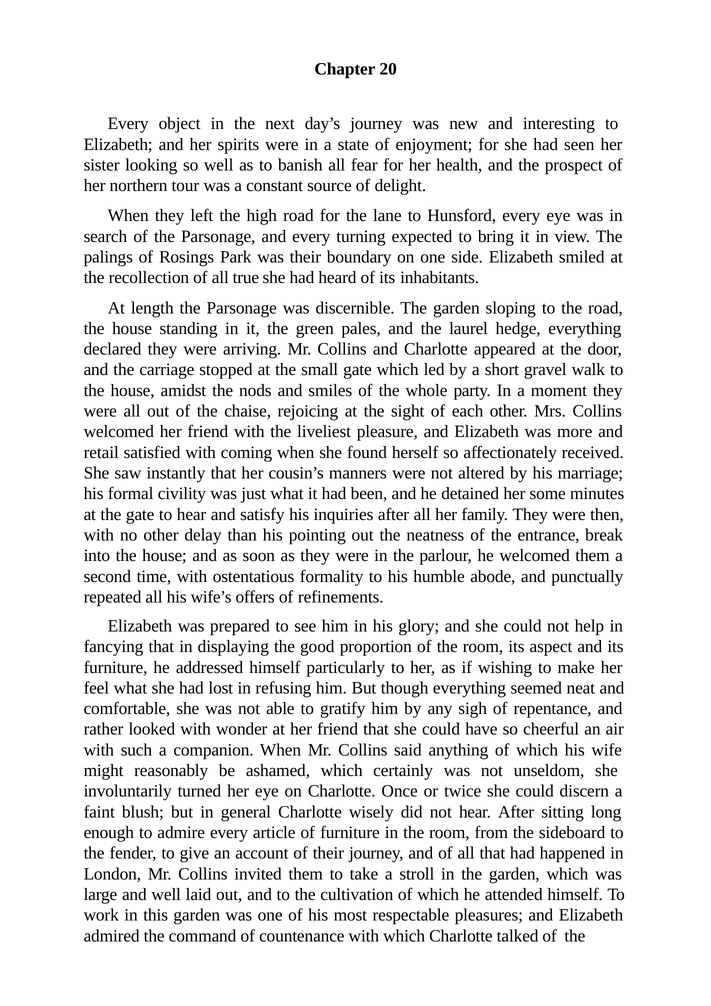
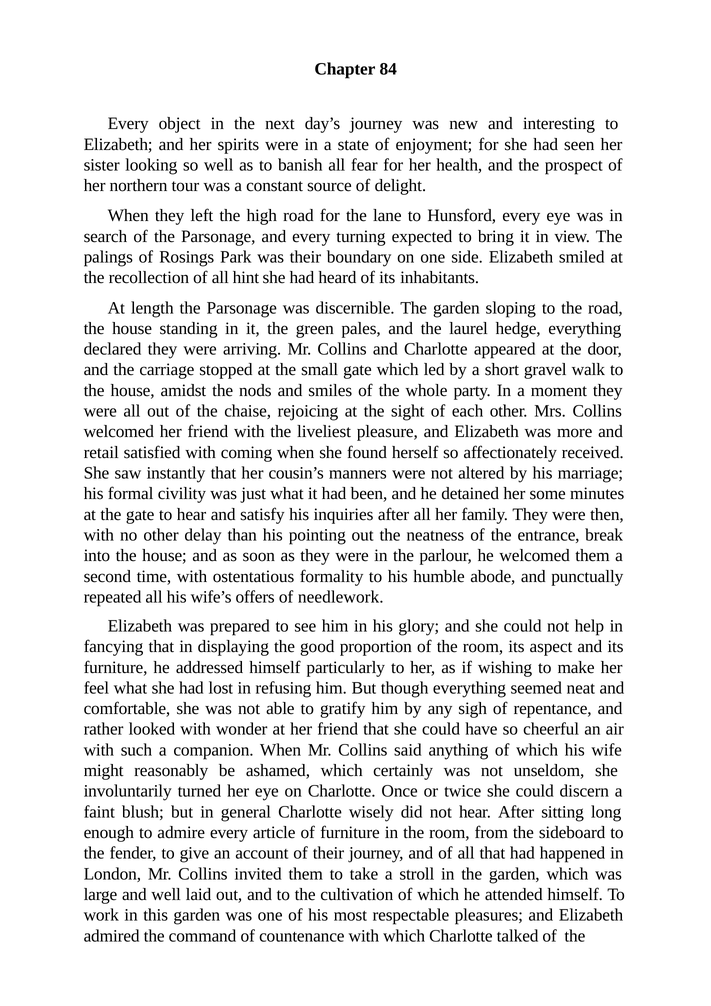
20: 20 -> 84
true: true -> hint
refinements: refinements -> needlework
